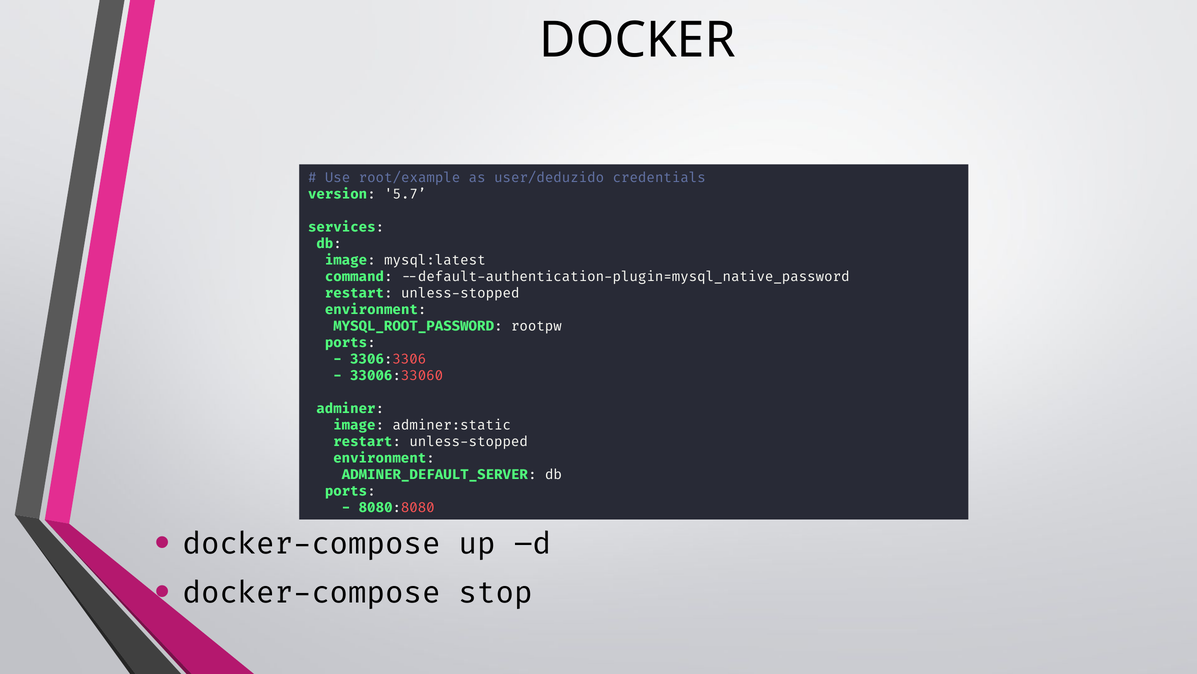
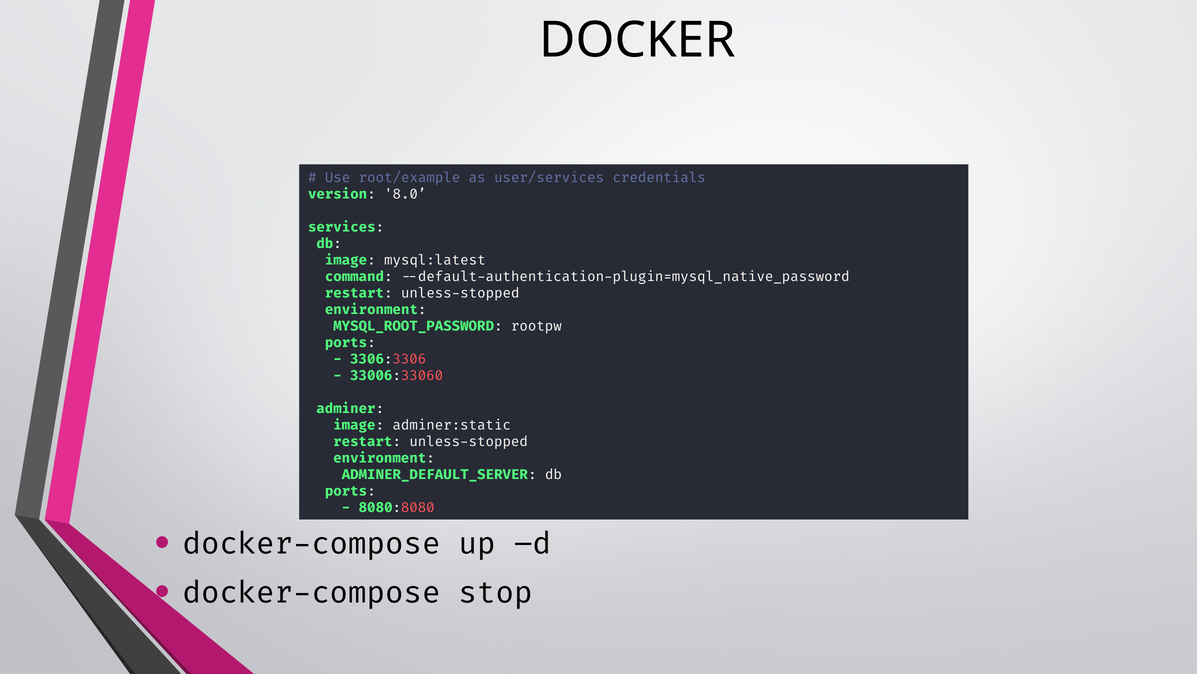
user/deduzido: user/deduzido -> user/services
5.7: 5.7 -> 8.0
